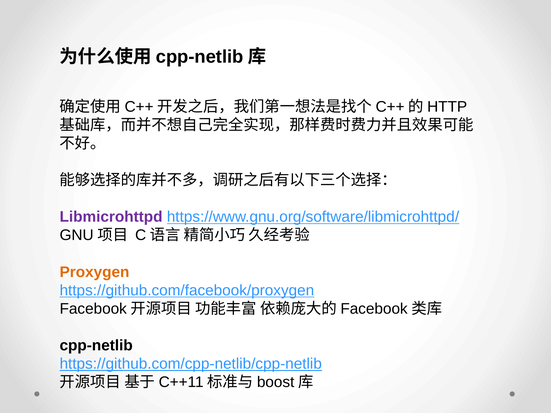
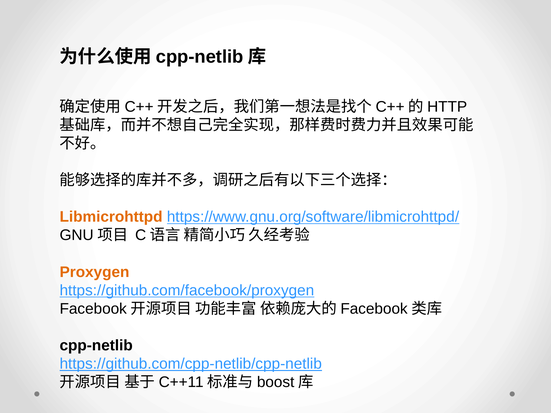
Libmicrohttpd colour: purple -> orange
